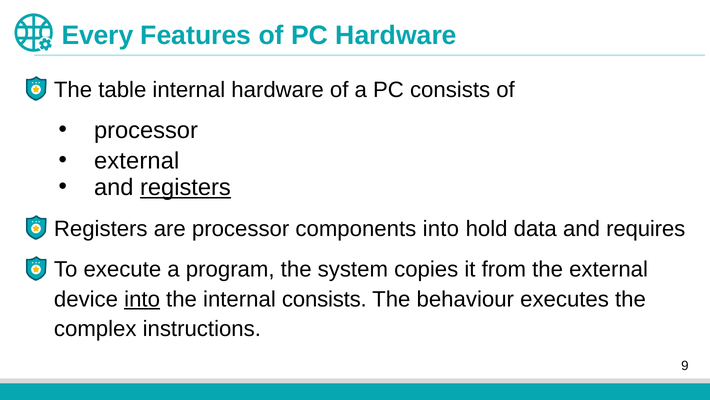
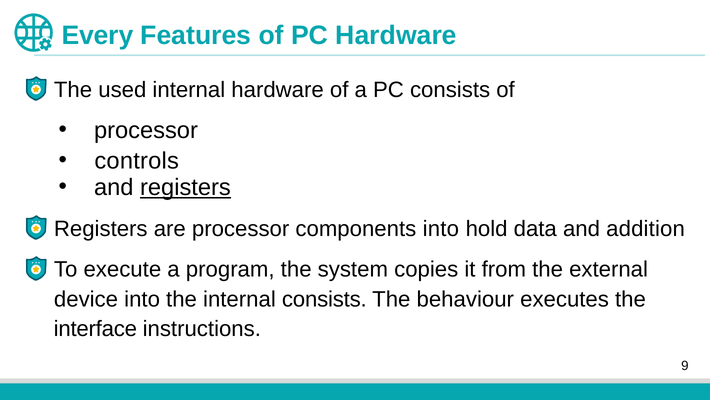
table: table -> used
external at (137, 160): external -> controls
requires: requires -> addition
into at (142, 299) underline: present -> none
complex: complex -> interface
